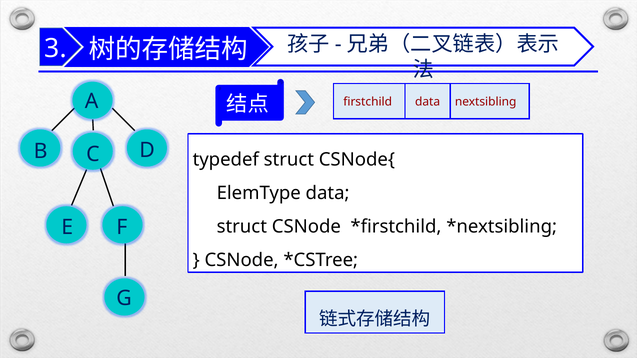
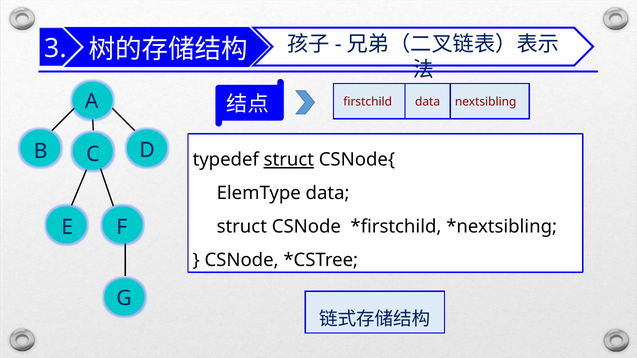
struct at (289, 160) underline: none -> present
